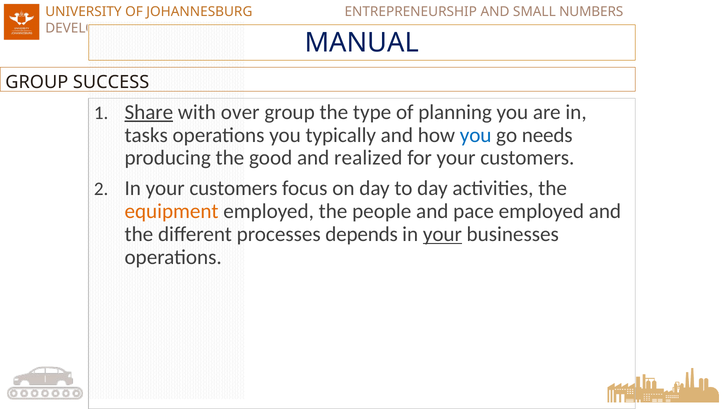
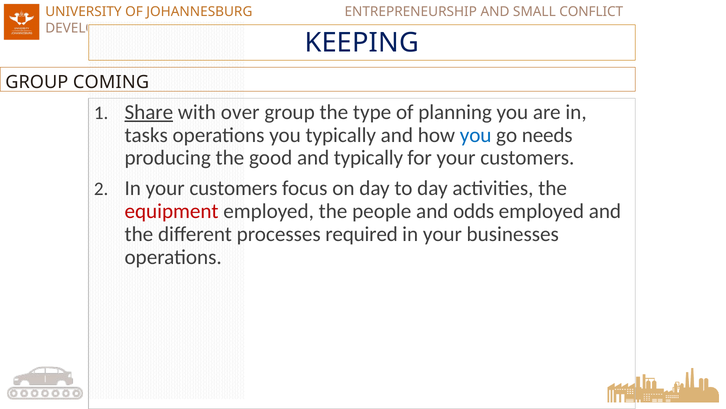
NUMBERS: NUMBERS -> CONFLICT
MANUAL: MANUAL -> KEEPING
SUCCESS: SUCCESS -> COMING
and realized: realized -> typically
equipment colour: orange -> red
pace: pace -> odds
depends: depends -> required
your at (442, 234) underline: present -> none
